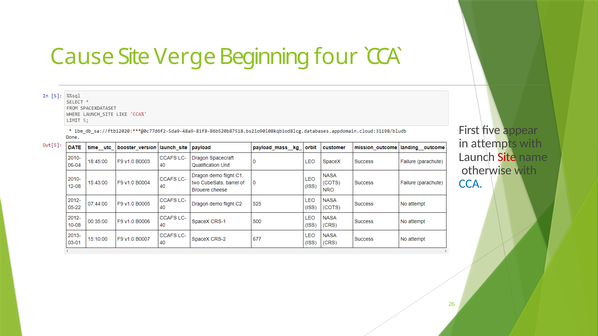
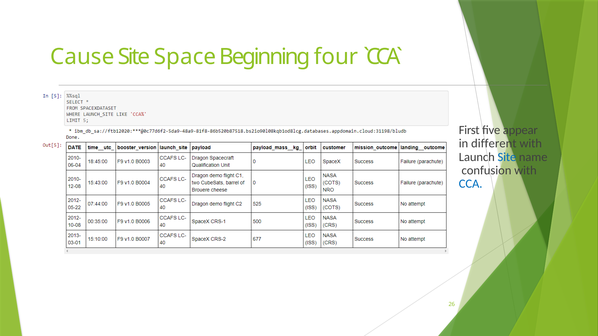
Verge: Verge -> Space
attempts: attempts -> different
Site at (507, 157) colour: red -> blue
otherwise: otherwise -> confusion
